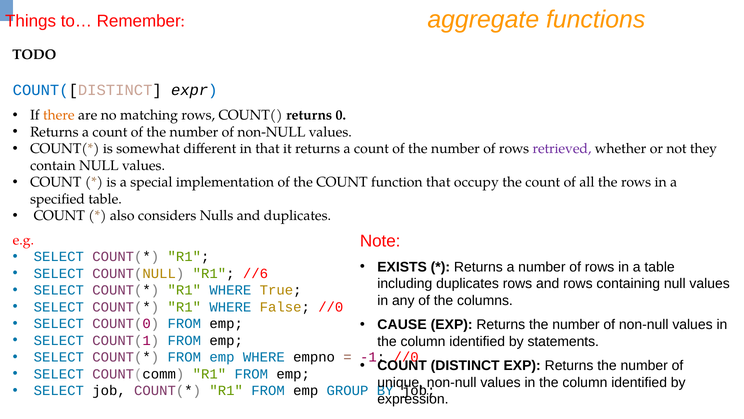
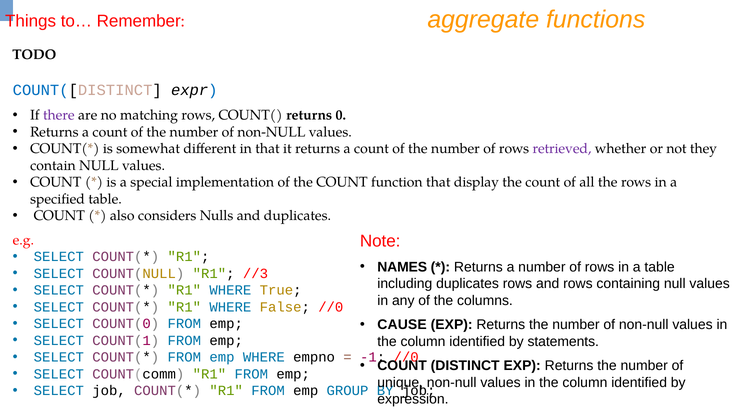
there colour: orange -> purple
occupy: occupy -> display
EXISTS: EXISTS -> NAMES
//6: //6 -> //3
